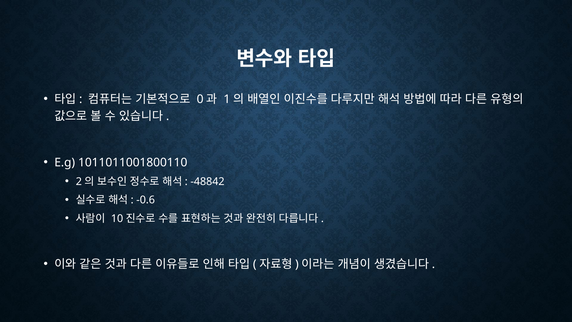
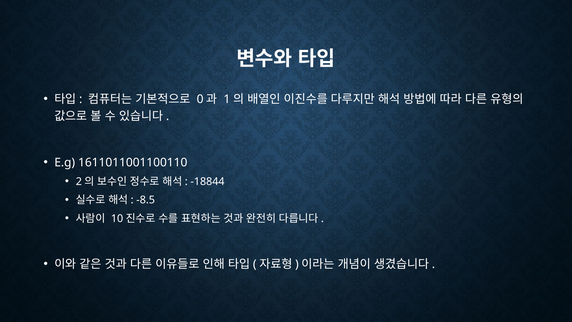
1011011001800110: 1011011001800110 -> 1611011001100110
-48842: -48842 -> -18844
-0.6: -0.6 -> -8.5
